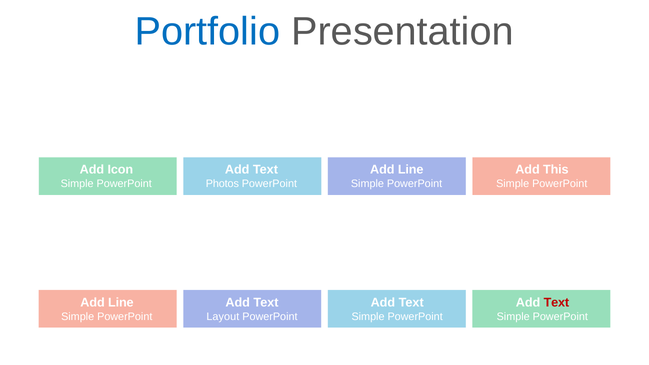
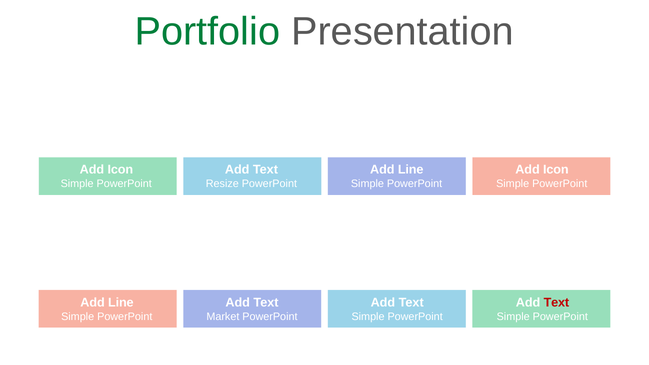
Portfolio colour: blue -> green
This at (556, 170): This -> Icon
Photos: Photos -> Resize
Layout: Layout -> Market
